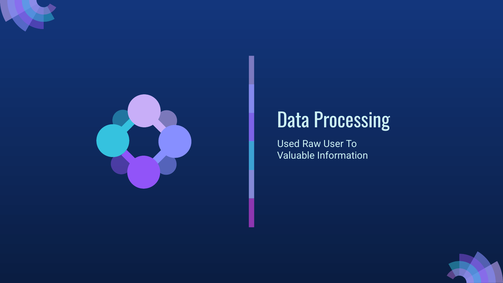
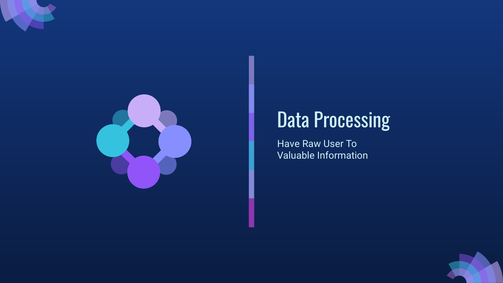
Used: Used -> Have
